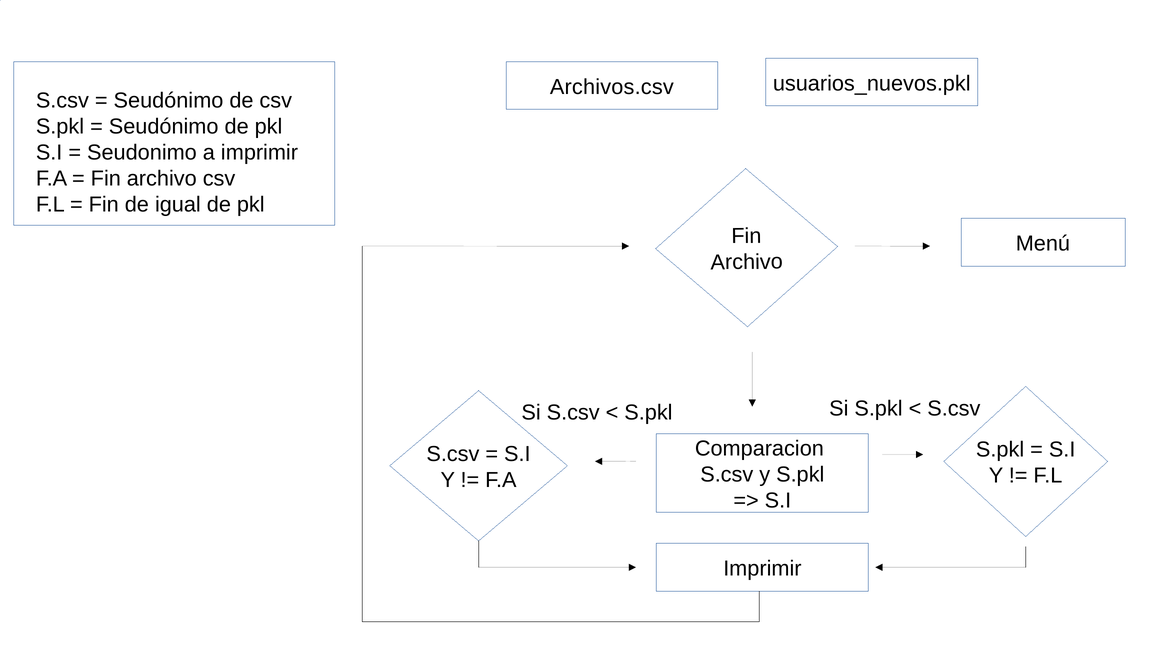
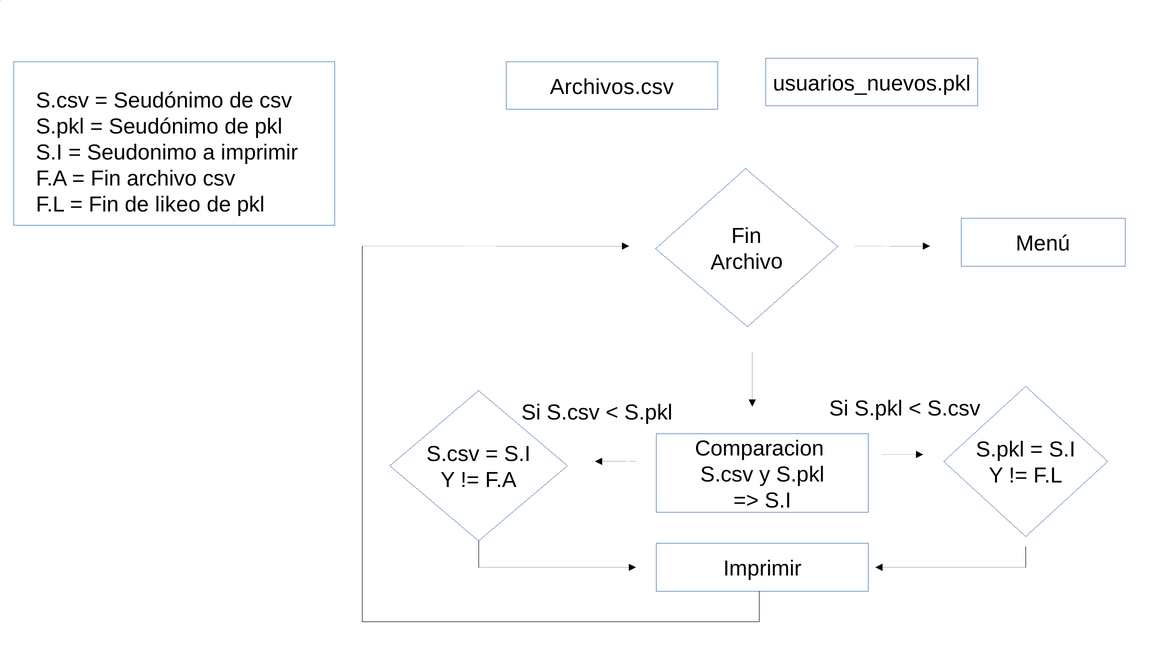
igual: igual -> likeo
